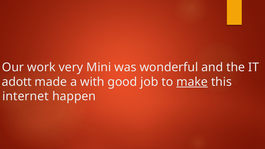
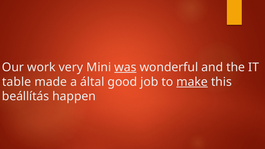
was underline: none -> present
adott: adott -> table
with: with -> által
internet: internet -> beállítás
